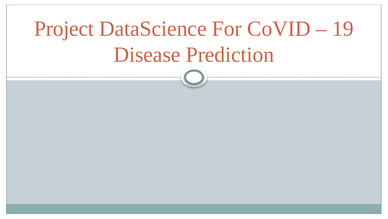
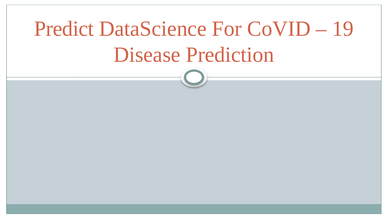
Project: Project -> Predict
